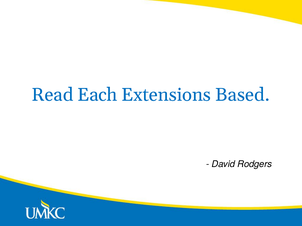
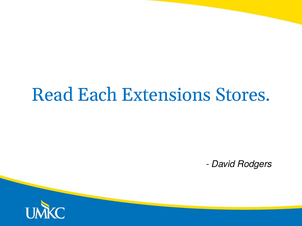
Based: Based -> Stores
